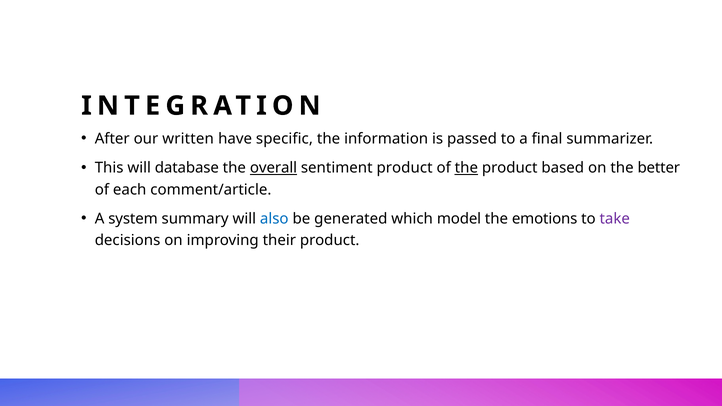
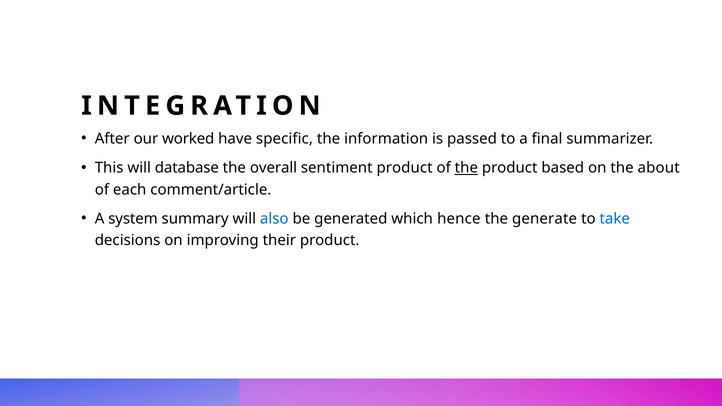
written: written -> worked
overall underline: present -> none
better: better -> about
model: model -> hence
emotions: emotions -> generate
take colour: purple -> blue
